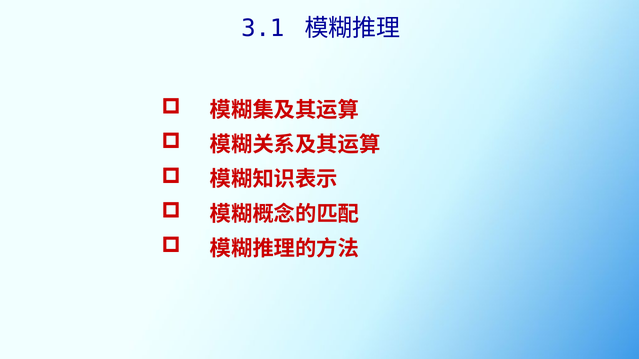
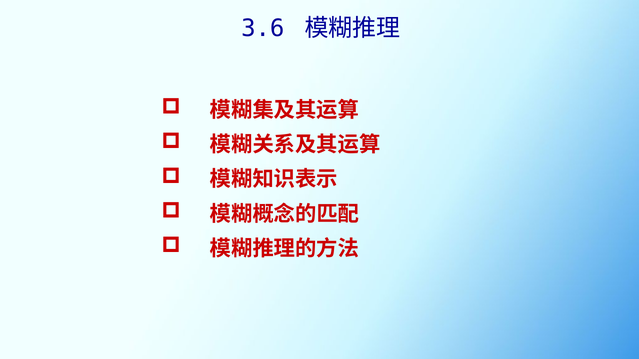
3.1: 3.1 -> 3.6
